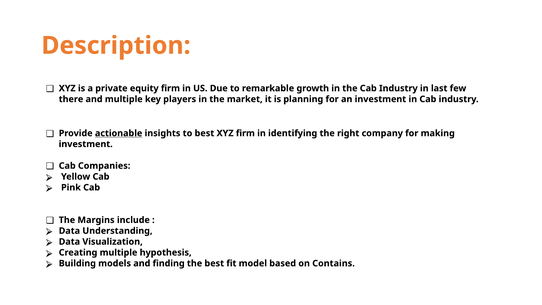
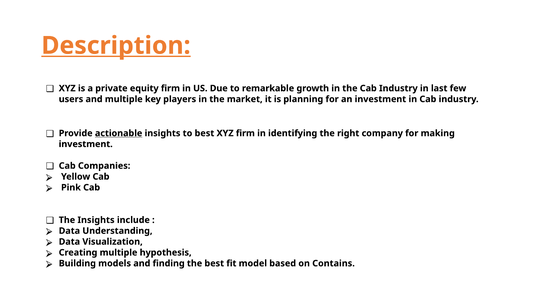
Description underline: none -> present
there: there -> users
The Margins: Margins -> Insights
